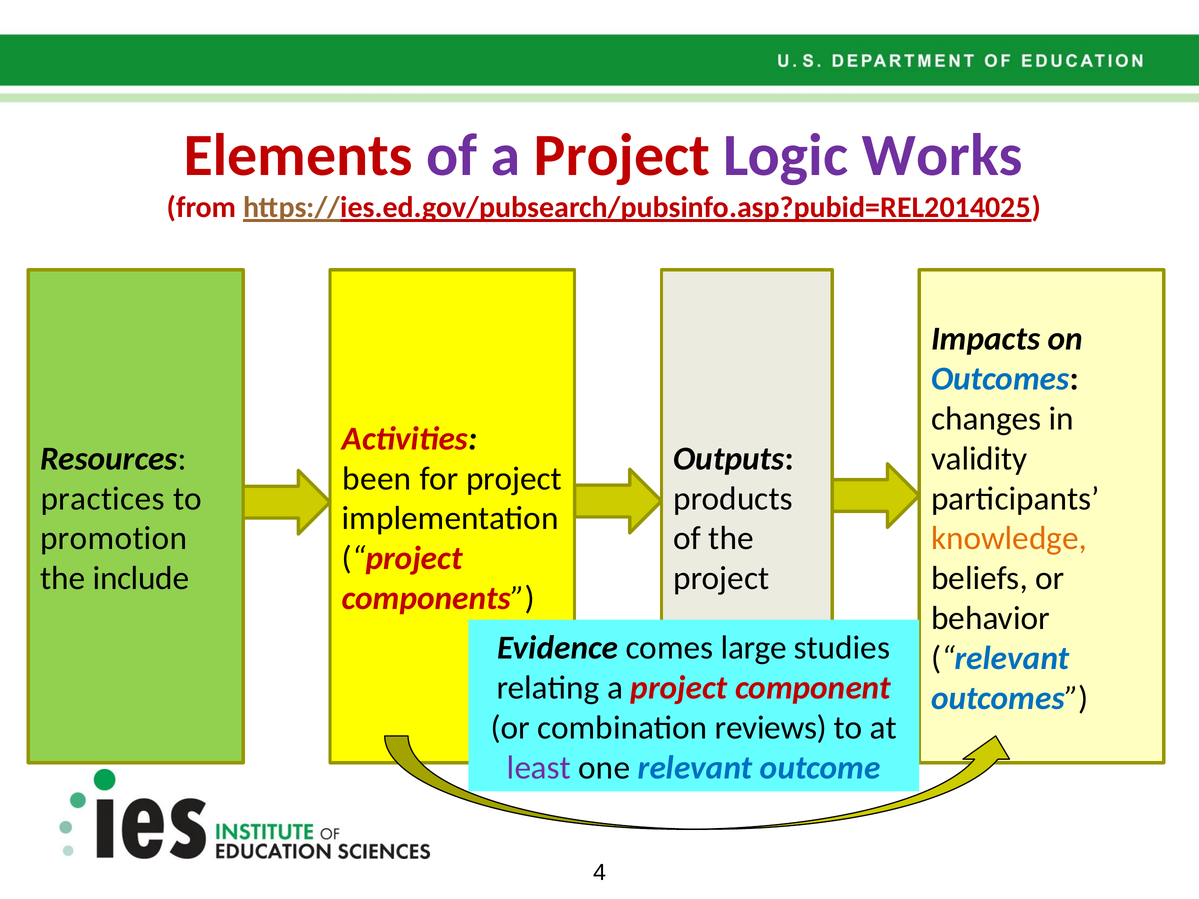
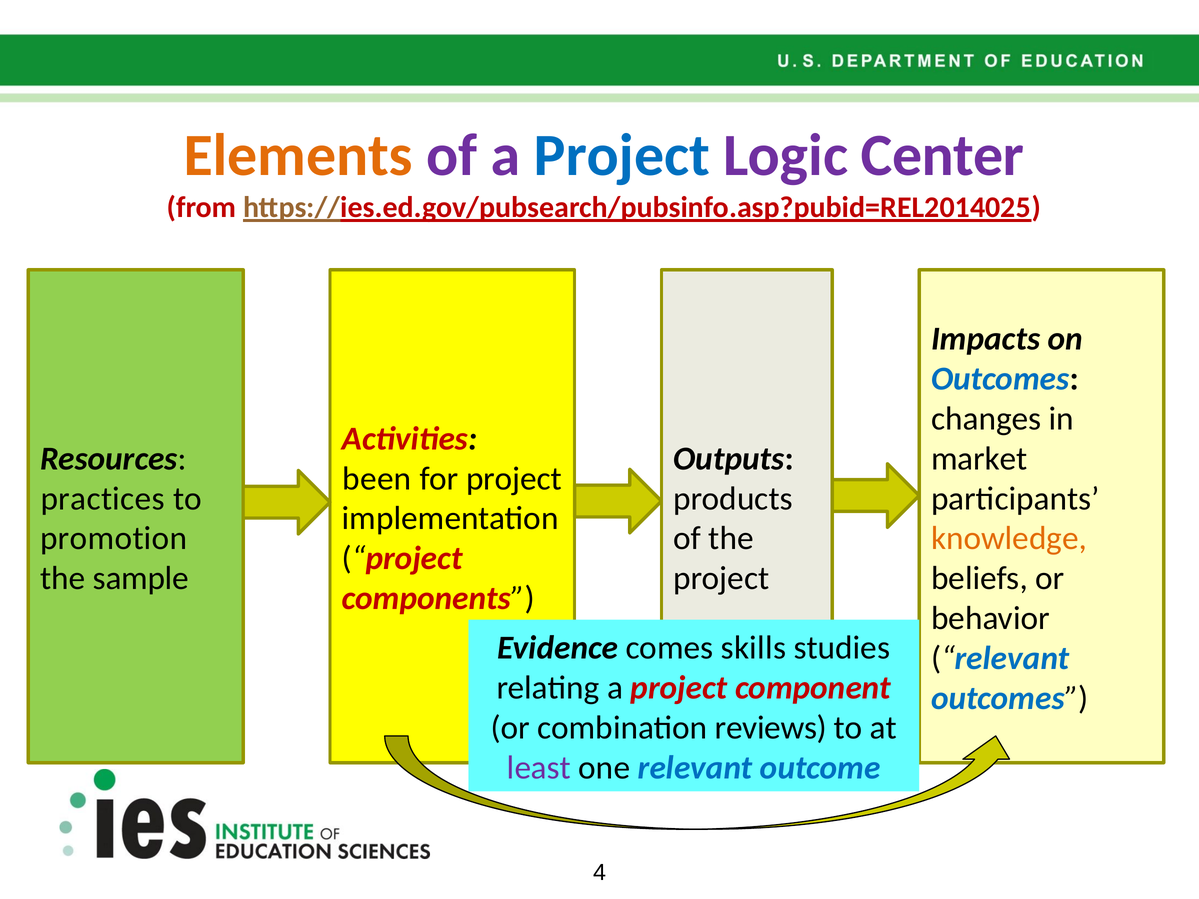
Elements colour: red -> orange
Project at (622, 156) colour: red -> blue
Works: Works -> Center
validity: validity -> market
include: include -> sample
large: large -> skills
